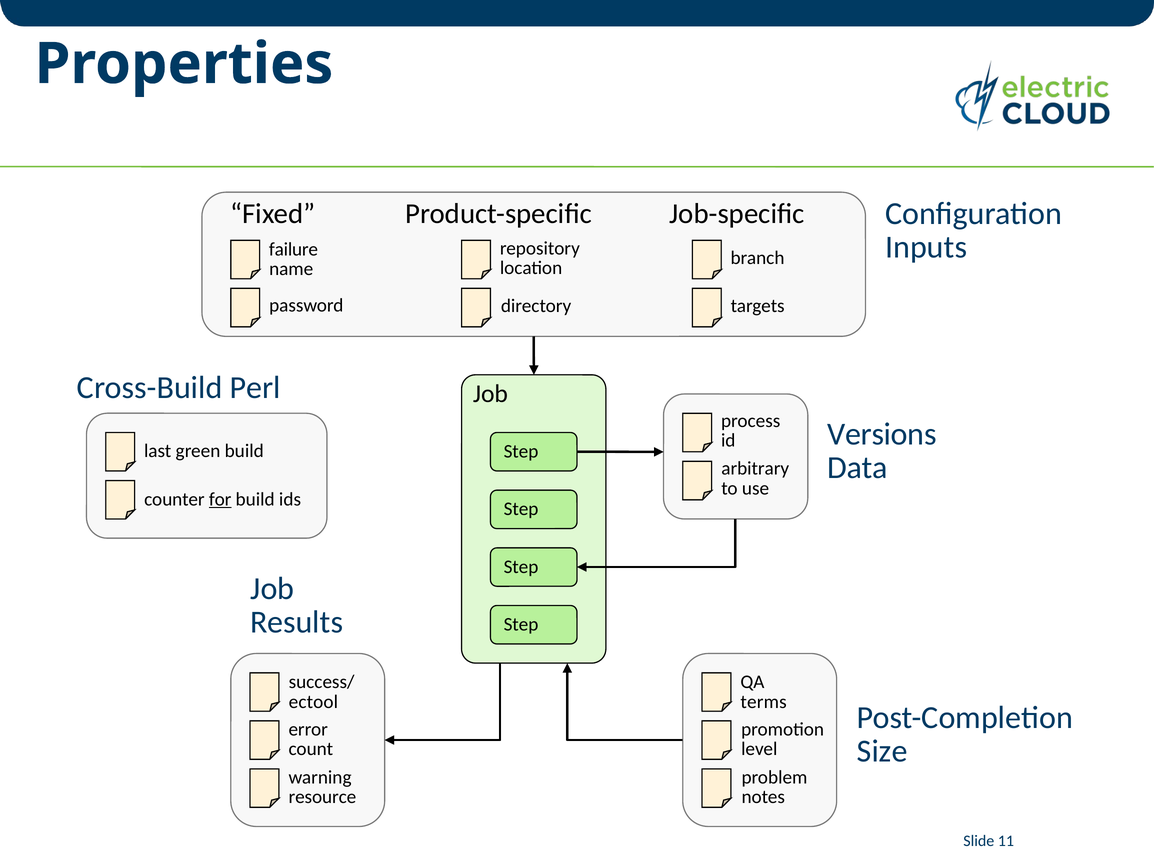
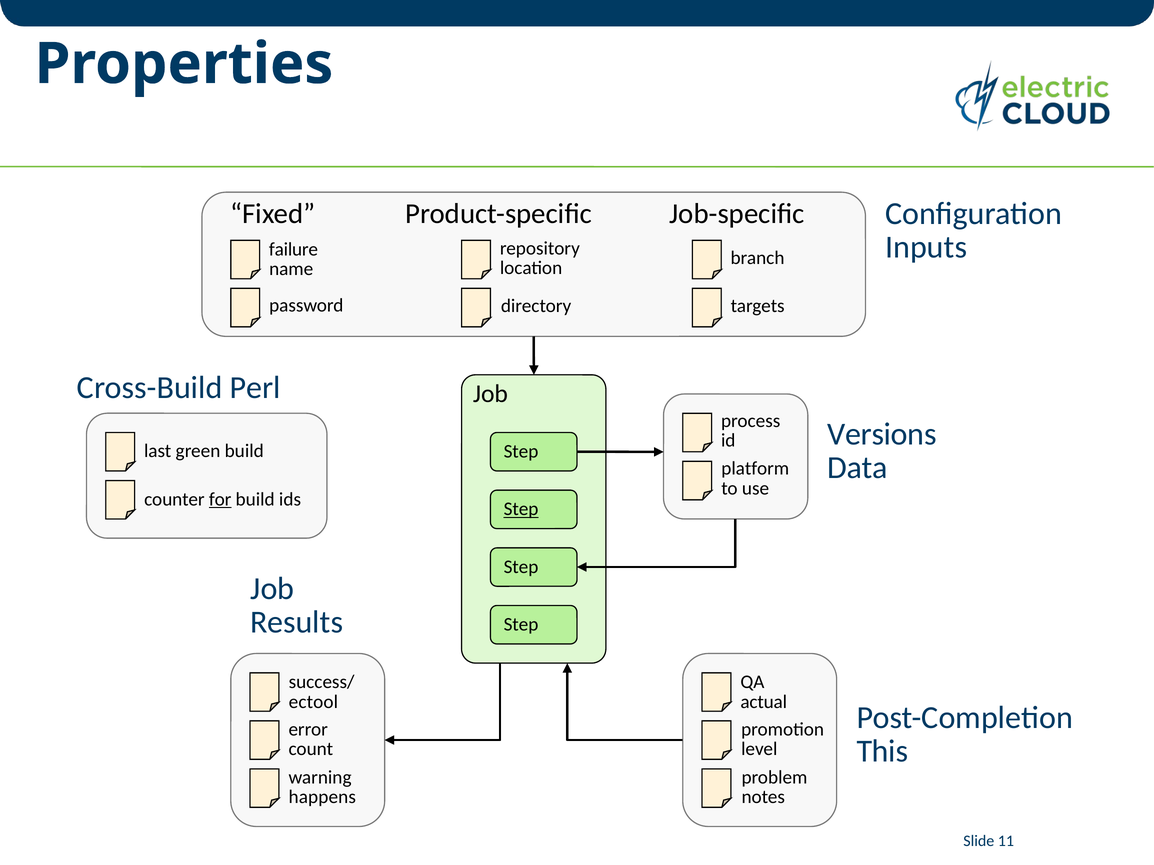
arbitrary: arbitrary -> platform
Step at (521, 509) underline: none -> present
terms: terms -> actual
Size: Size -> This
resource: resource -> happens
